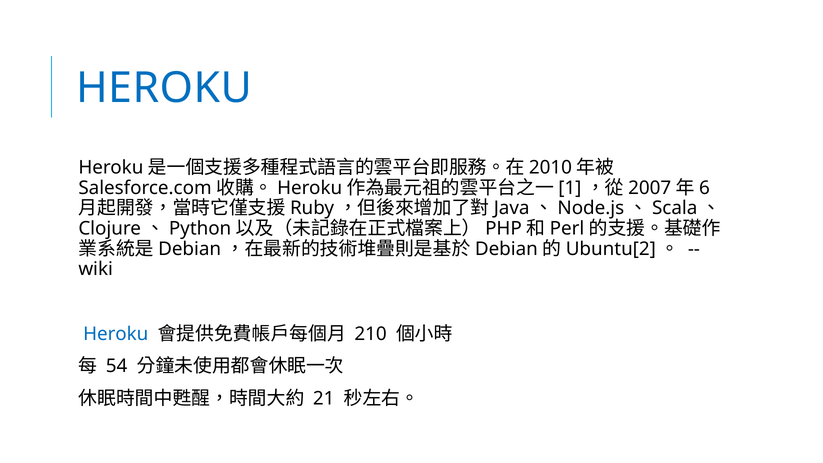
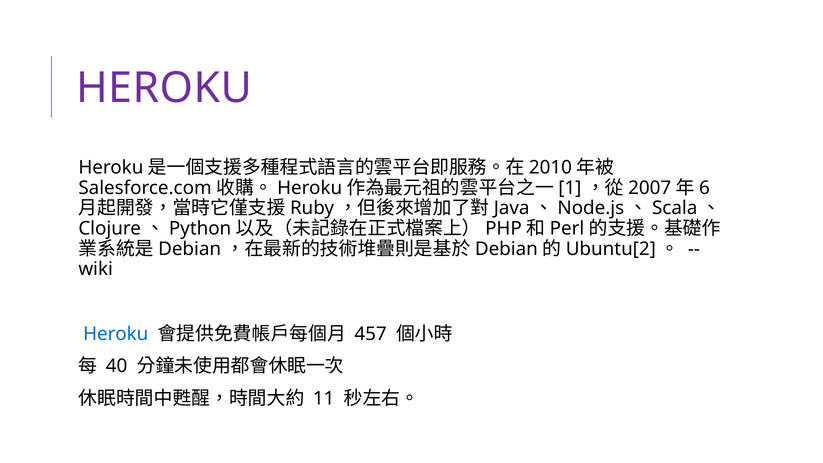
HEROKU at (164, 88) colour: blue -> purple
210: 210 -> 457
54: 54 -> 40
21: 21 -> 11
